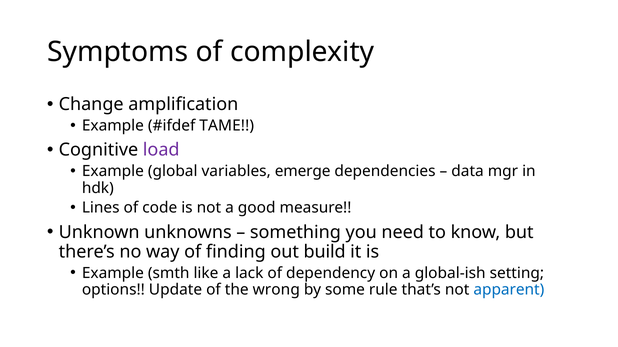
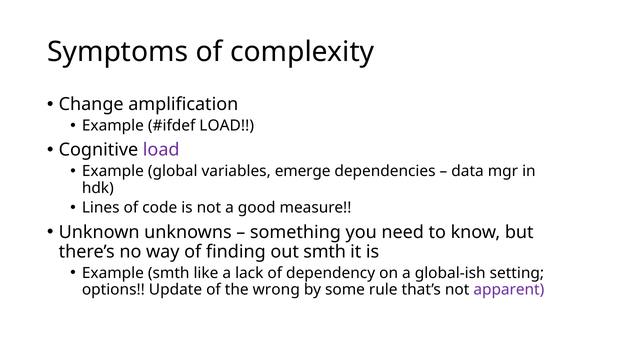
TAME at (227, 126): TAME -> LOAD
out build: build -> smth
apparent colour: blue -> purple
